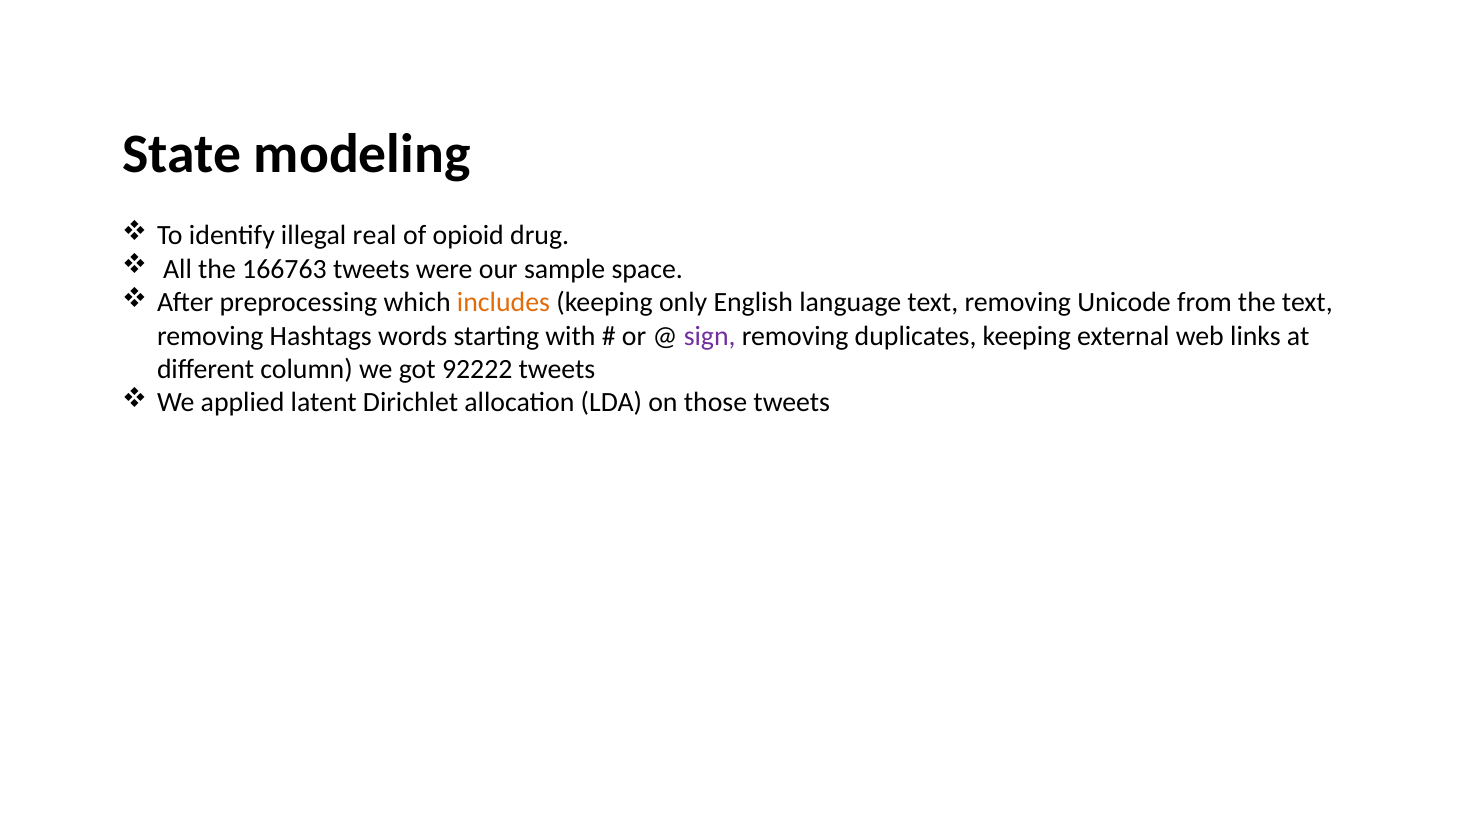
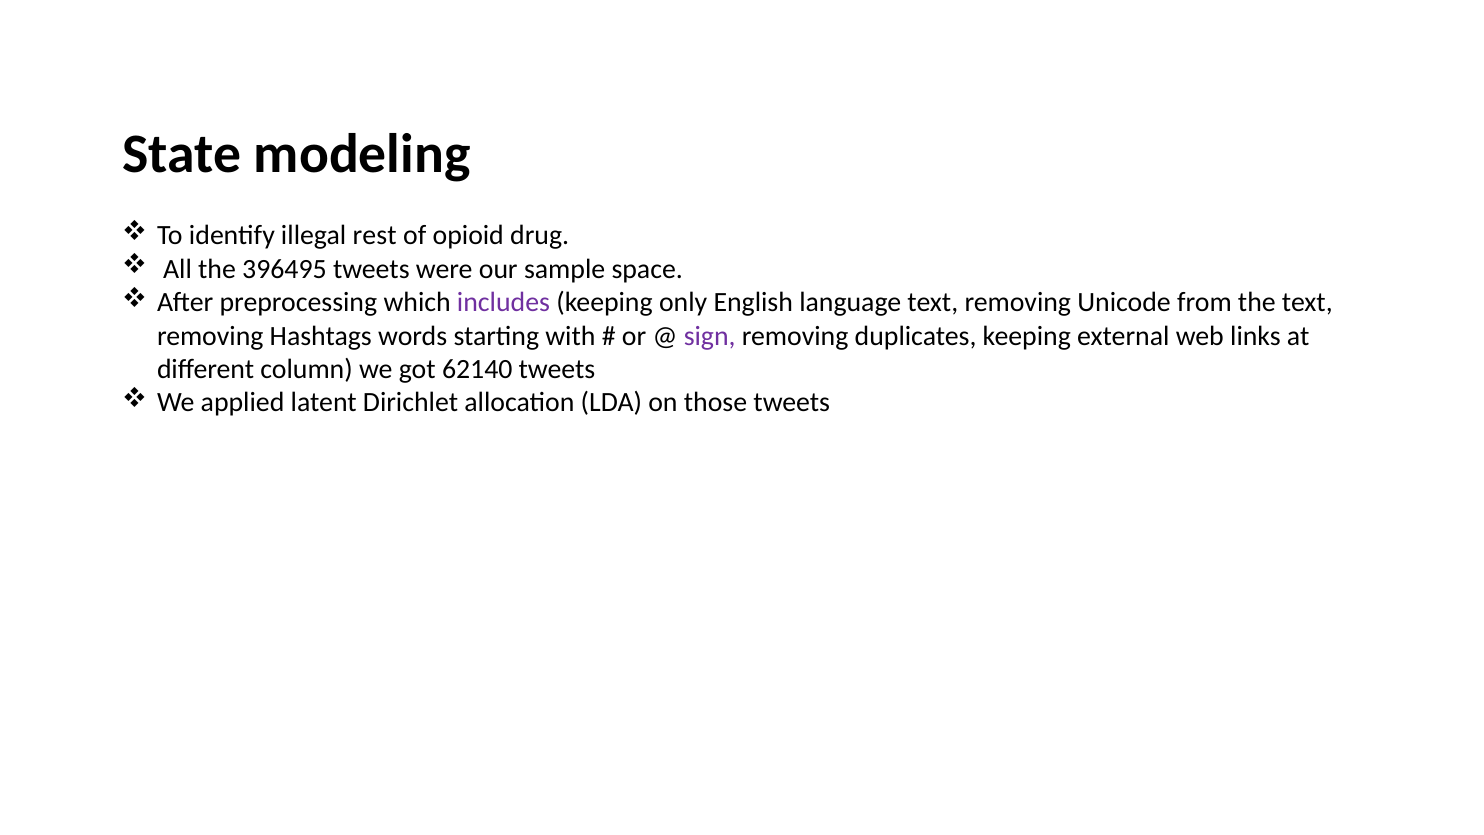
real: real -> rest
166763: 166763 -> 396495
includes colour: orange -> purple
92222: 92222 -> 62140
